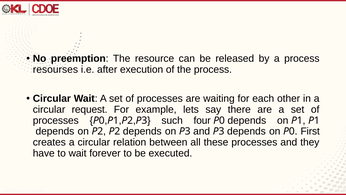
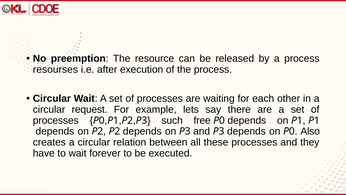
four: four -> free
First: First -> Also
